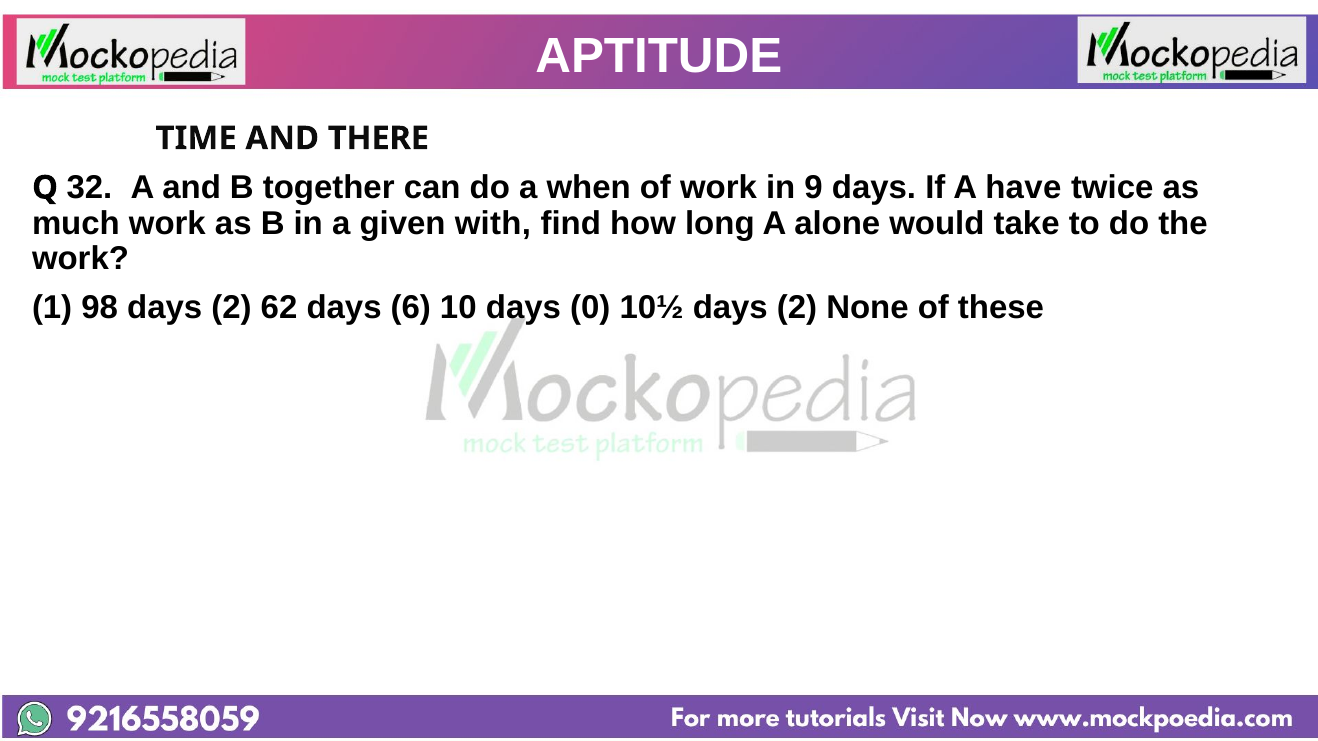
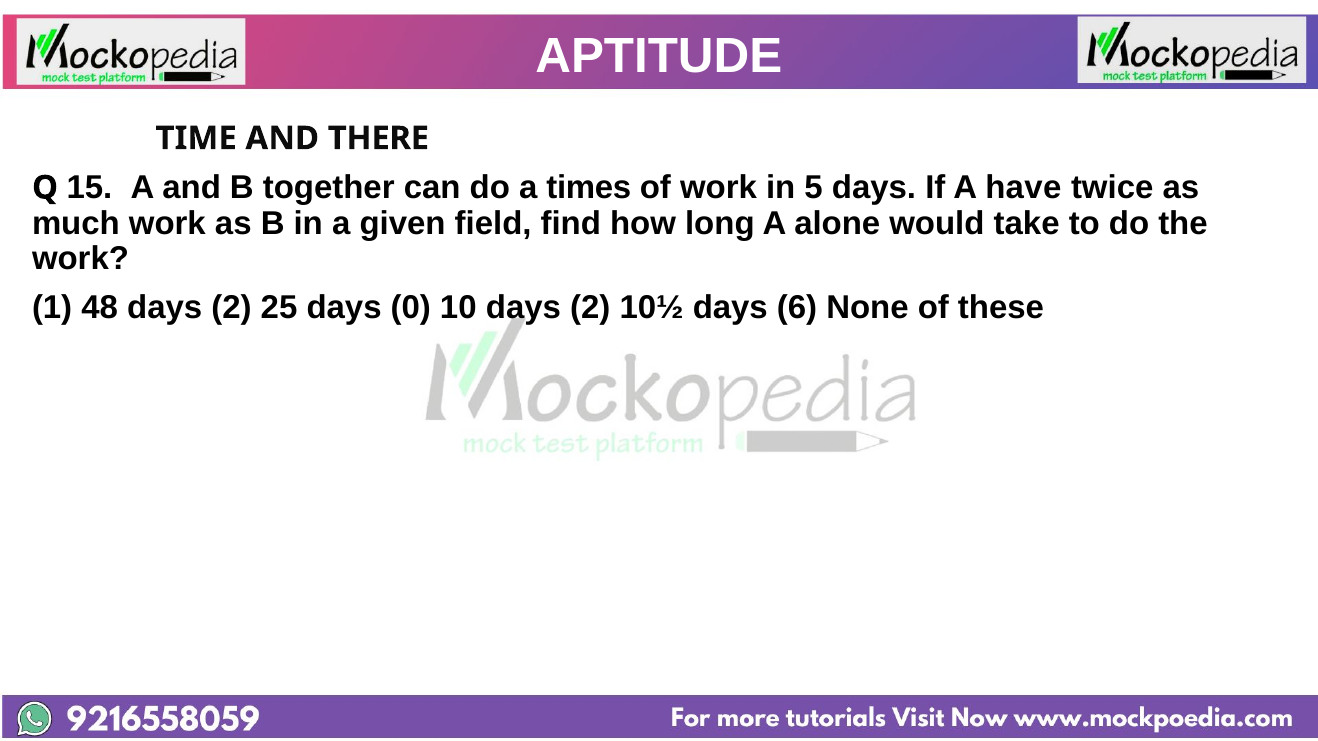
32: 32 -> 15
when: when -> times
9: 9 -> 5
with: with -> field
98: 98 -> 48
62: 62 -> 25
6: 6 -> 0
10 days 0: 0 -> 2
10½ days 2: 2 -> 6
